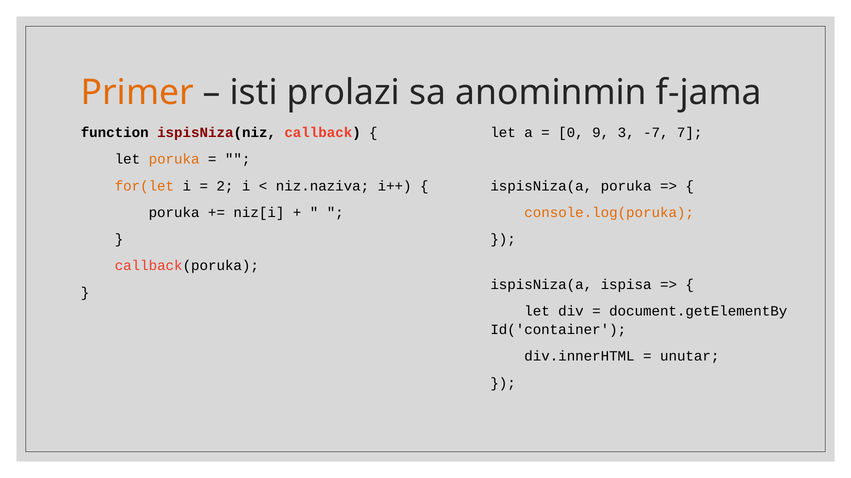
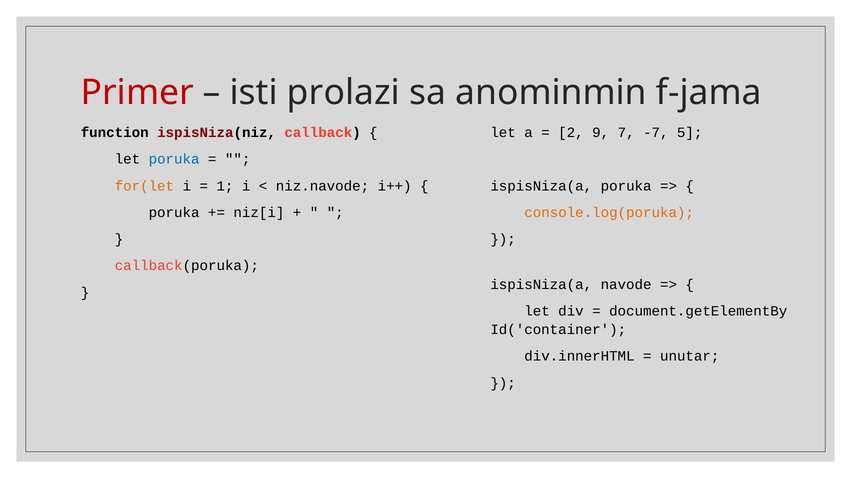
Primer colour: orange -> red
0: 0 -> 2
3: 3 -> 7
7: 7 -> 5
poruka at (174, 159) colour: orange -> blue
2: 2 -> 1
niz.naziva: niz.naziva -> niz.navode
ispisa: ispisa -> navode
